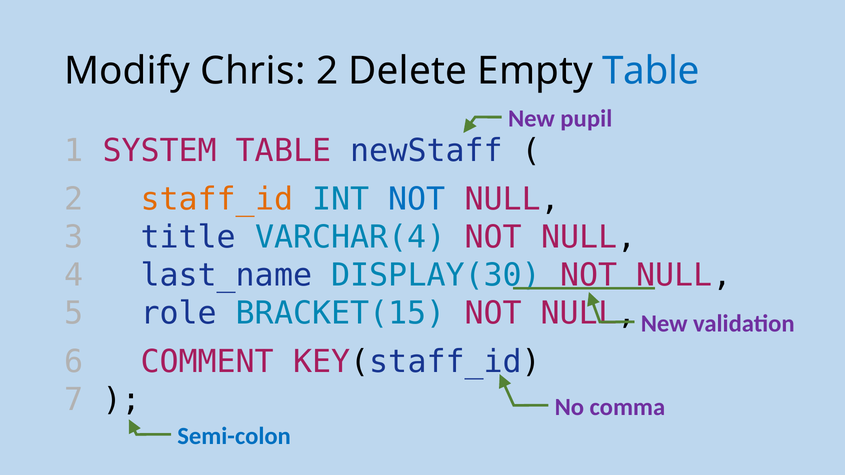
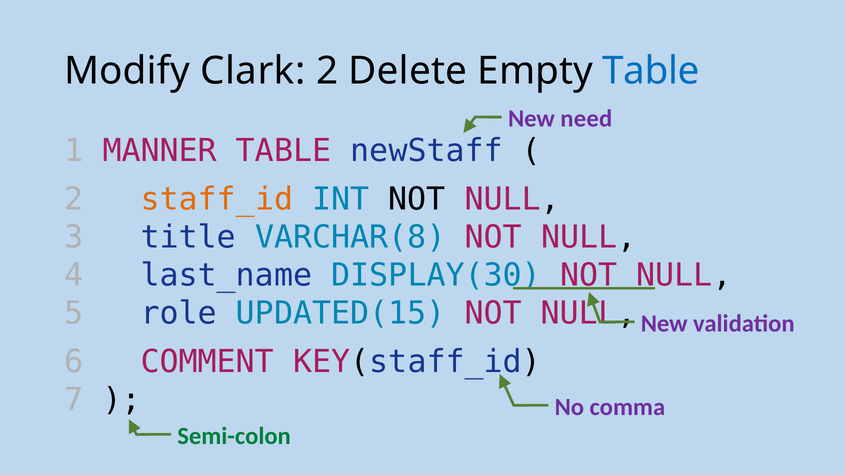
Chris: Chris -> Clark
pupil: pupil -> need
SYSTEM: SYSTEM -> MANNER
NOT at (417, 200) colour: blue -> black
VARCHAR(4: VARCHAR(4 -> VARCHAR(8
BRACKET(15: BRACKET(15 -> UPDATED(15
Semi-colon colour: blue -> green
